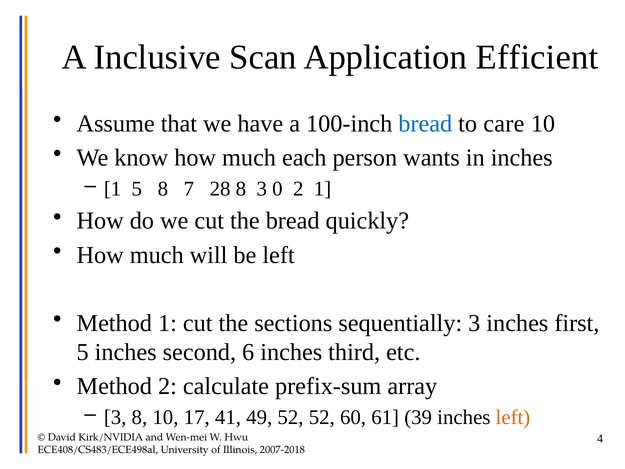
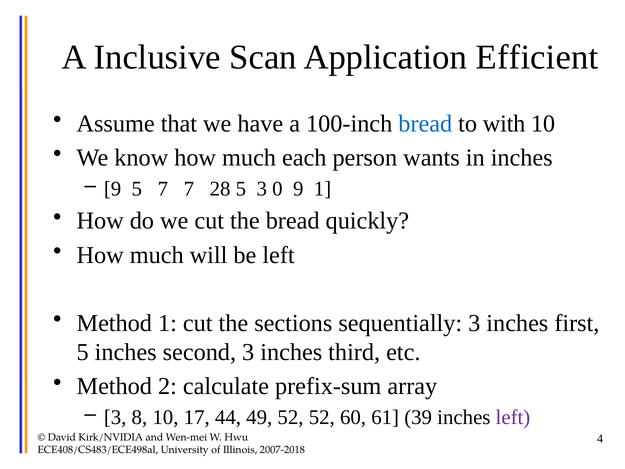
care: care -> with
1 at (113, 189): 1 -> 9
5 8: 8 -> 7
28 8: 8 -> 5
0 2: 2 -> 9
second 6: 6 -> 3
41: 41 -> 44
left at (513, 417) colour: orange -> purple
